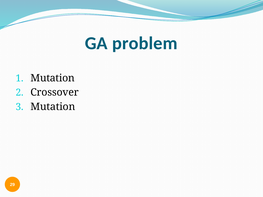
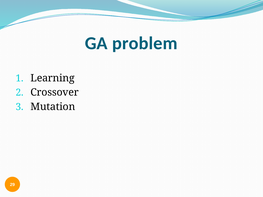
Mutation at (53, 78): Mutation -> Learning
